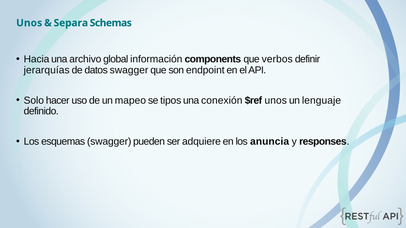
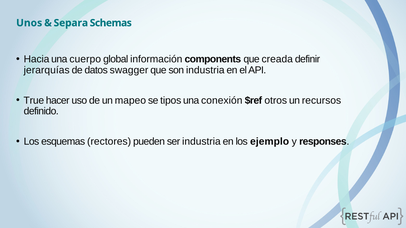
archivo: archivo -> cuerpo
verbos: verbos -> creada
son endpoint: endpoint -> industria
Solo: Solo -> True
$ref unos: unos -> otros
lenguaje: lenguaje -> recursos
esquemas swagger: swagger -> rectores
ser adquiere: adquiere -> industria
anuncia: anuncia -> ejemplo
